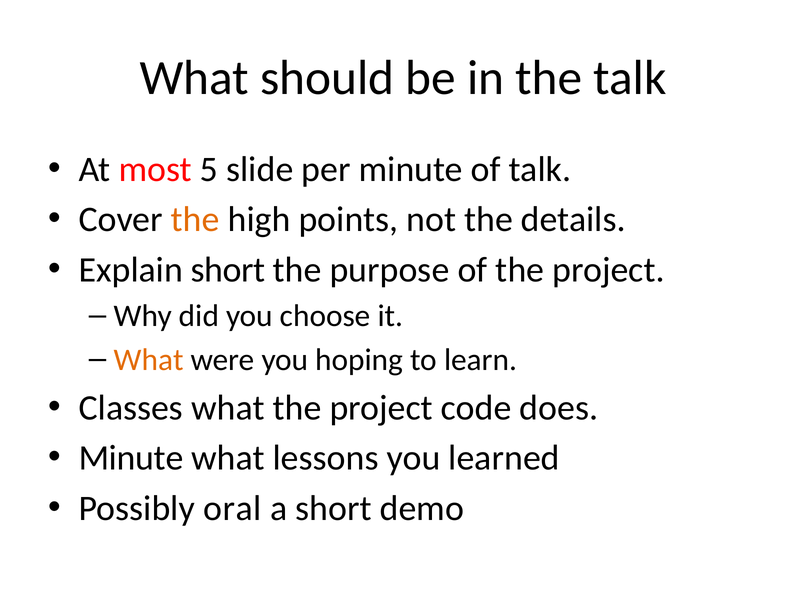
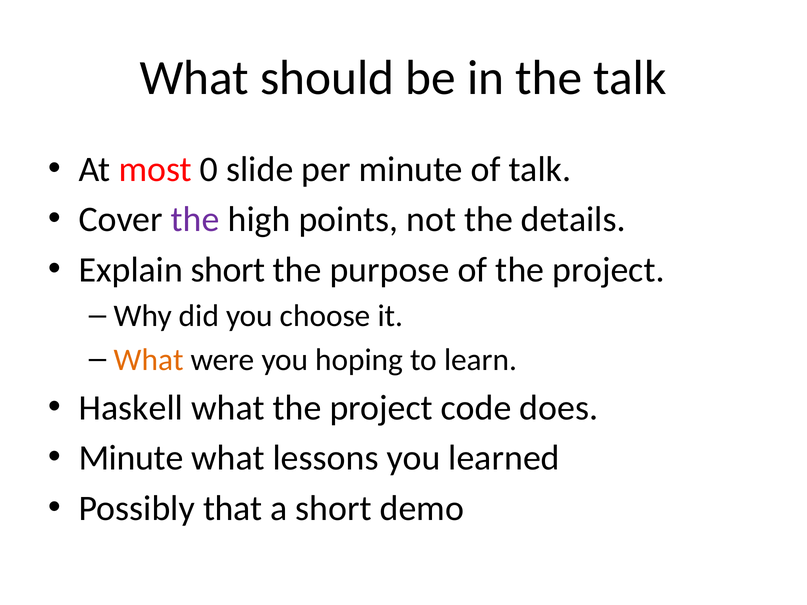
5: 5 -> 0
the at (195, 220) colour: orange -> purple
Classes: Classes -> Haskell
oral: oral -> that
